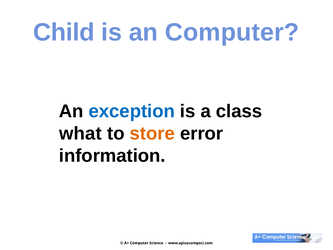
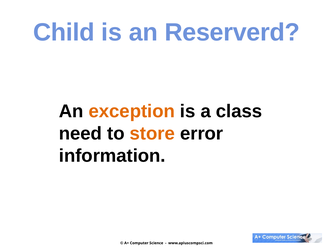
an Computer: Computer -> Reserverd
exception colour: blue -> orange
what: what -> need
